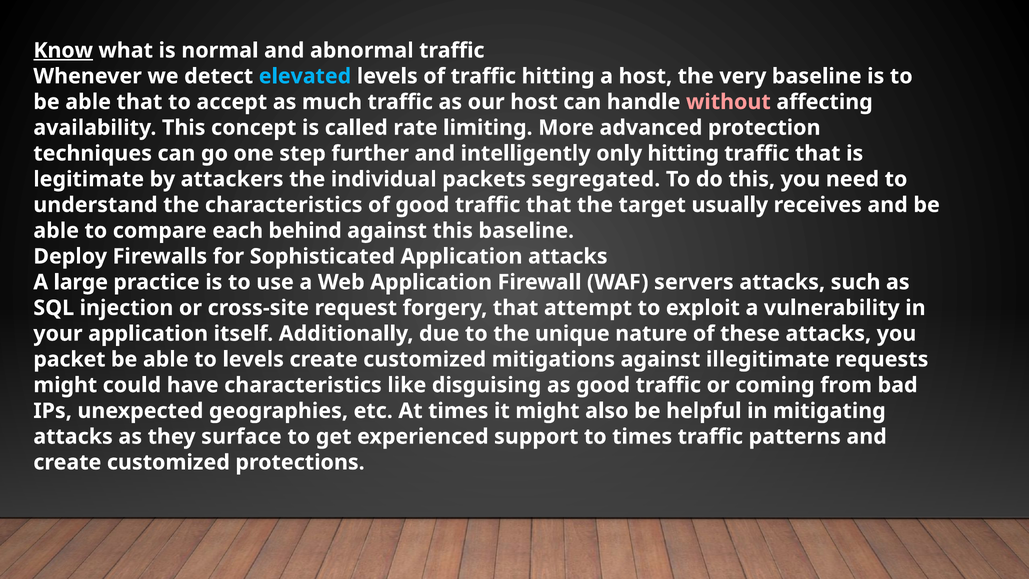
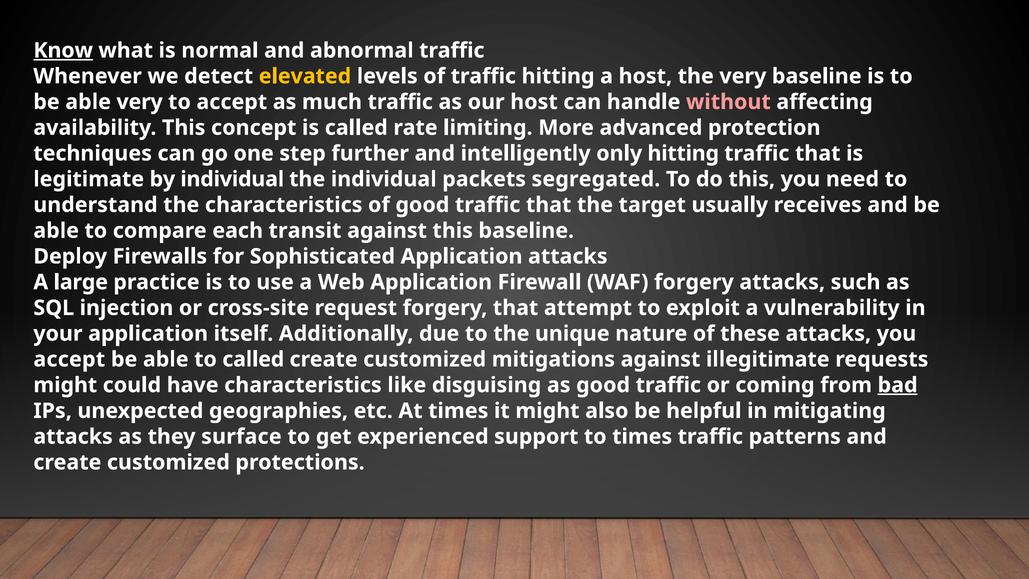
elevated colour: light blue -> yellow
able that: that -> very
by attackers: attackers -> individual
behind: behind -> transit
WAF servers: servers -> forgery
packet at (69, 359): packet -> accept
to levels: levels -> called
bad underline: none -> present
